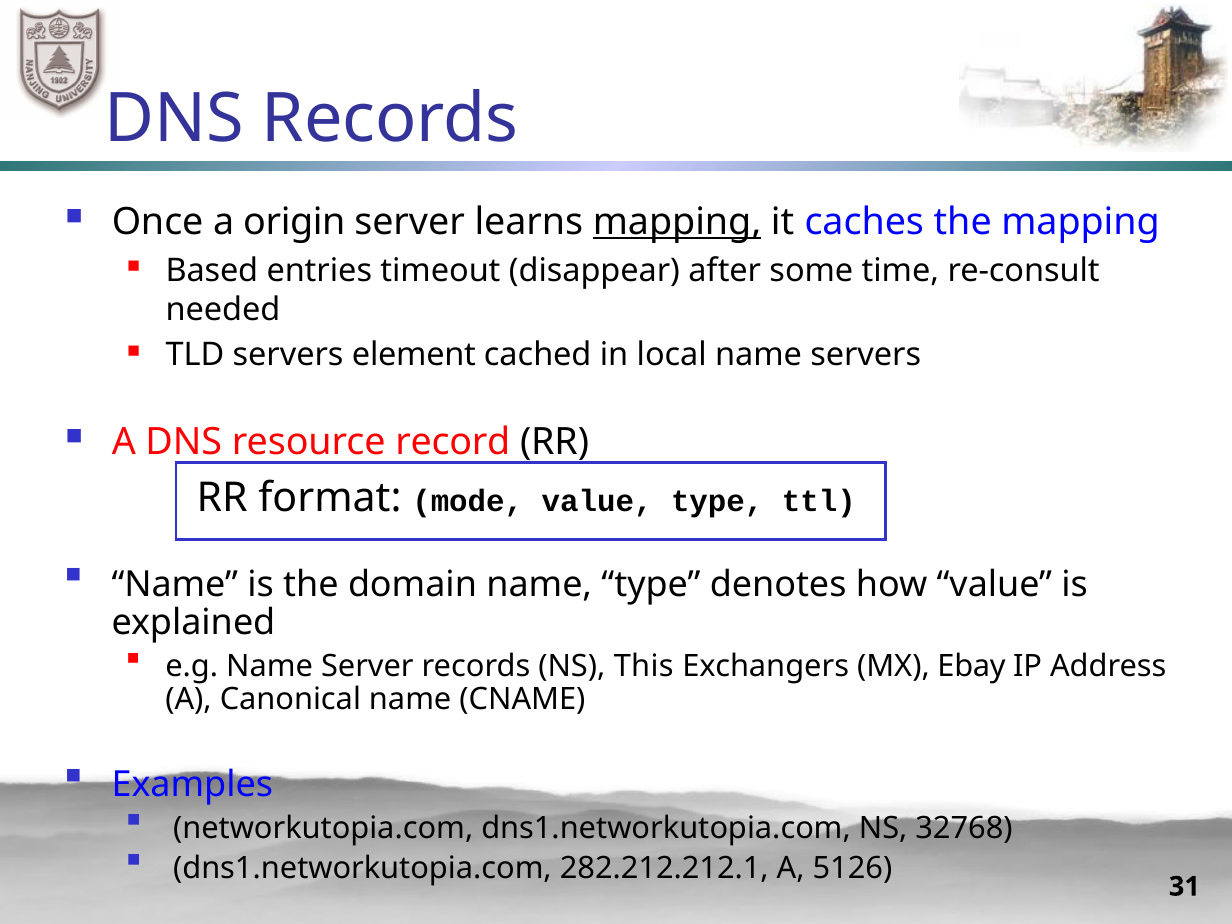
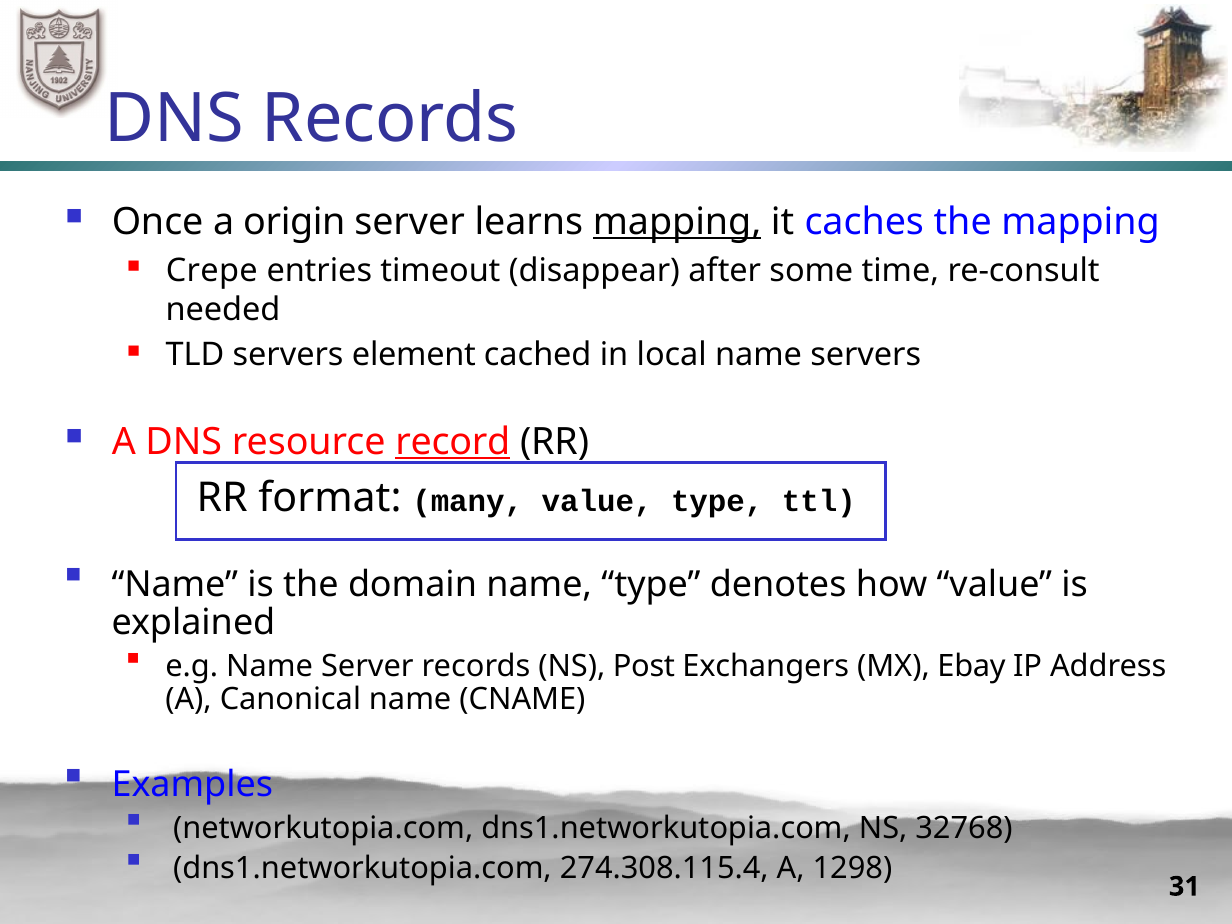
Based: Based -> Crepe
record underline: none -> present
mode: mode -> many
This: This -> Post
282.212.212.1: 282.212.212.1 -> 274.308.115.4
5126: 5126 -> 1298
